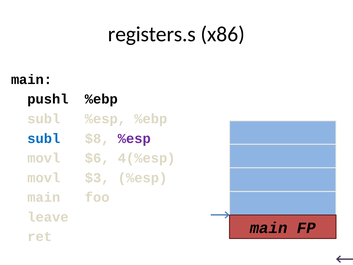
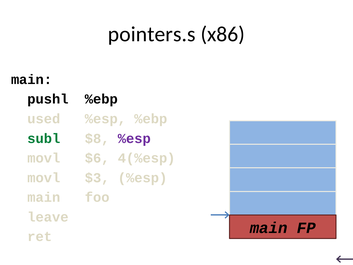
registers.s: registers.s -> pointers.s
subl at (44, 119): subl -> used
subl at (44, 138) colour: blue -> green
